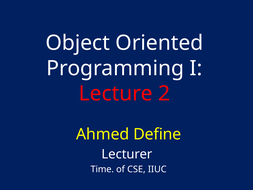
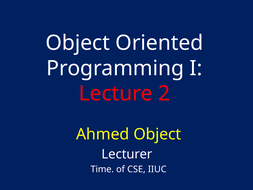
Ahmed Define: Define -> Object
